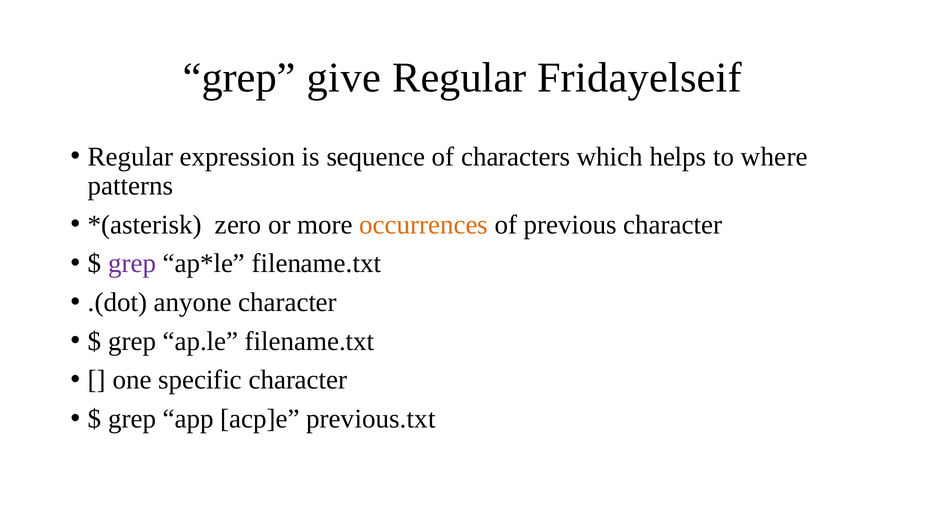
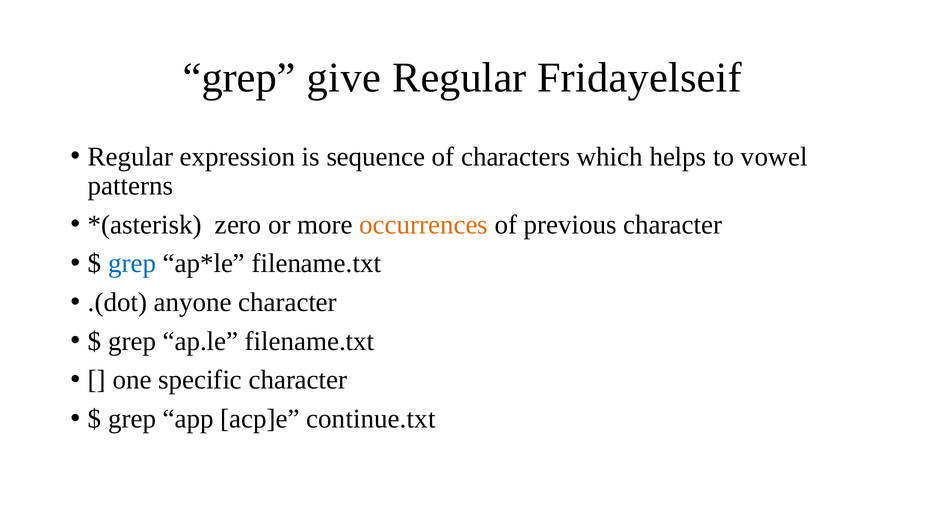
where: where -> vowel
grep at (132, 263) colour: purple -> blue
previous.txt: previous.txt -> continue.txt
